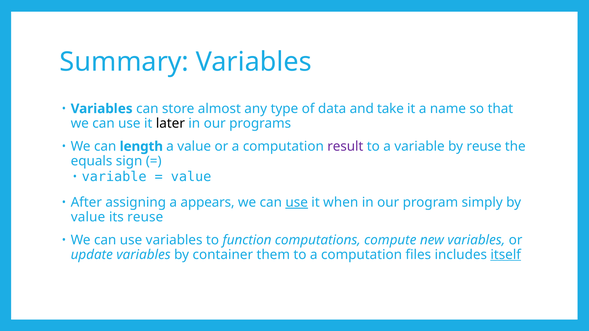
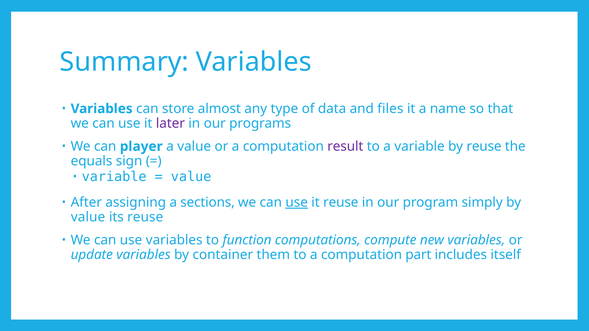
take: take -> files
later colour: black -> purple
length: length -> player
appears: appears -> sections
it when: when -> reuse
files: files -> part
itself underline: present -> none
